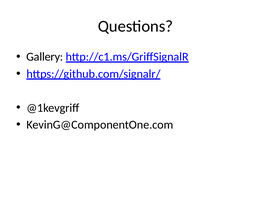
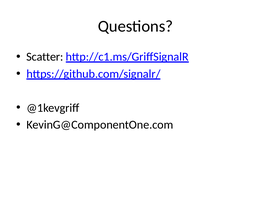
Gallery: Gallery -> Scatter
